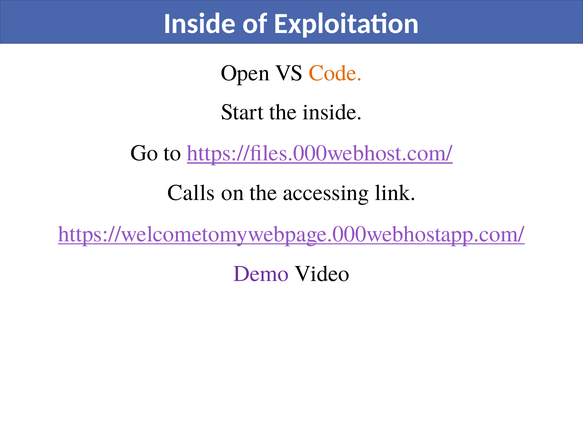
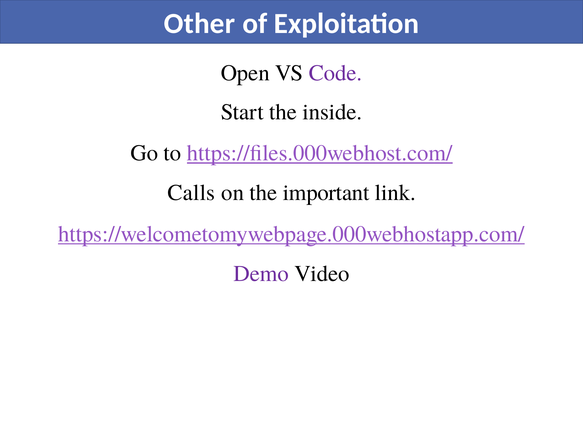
Inside at (200, 24): Inside -> Other
Code colour: orange -> purple
accessing: accessing -> important
